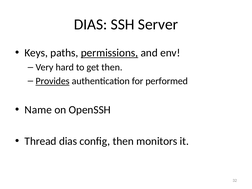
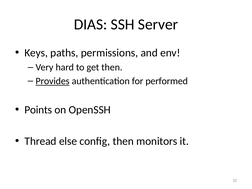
permissions underline: present -> none
Name: Name -> Points
Thread dias: dias -> else
